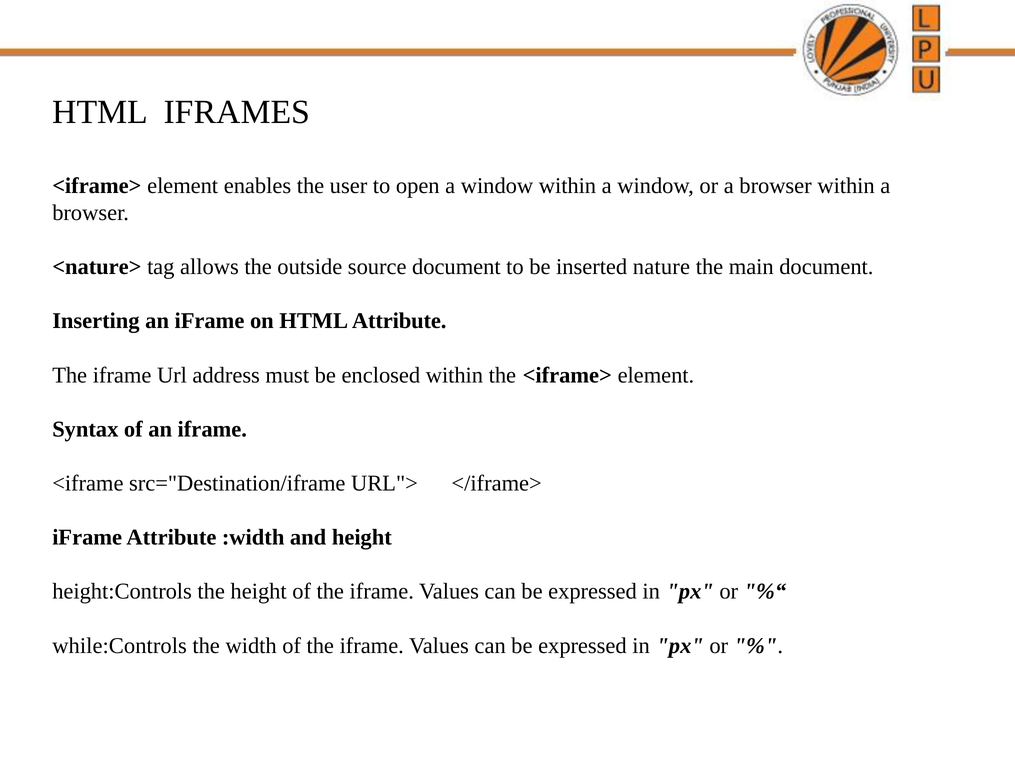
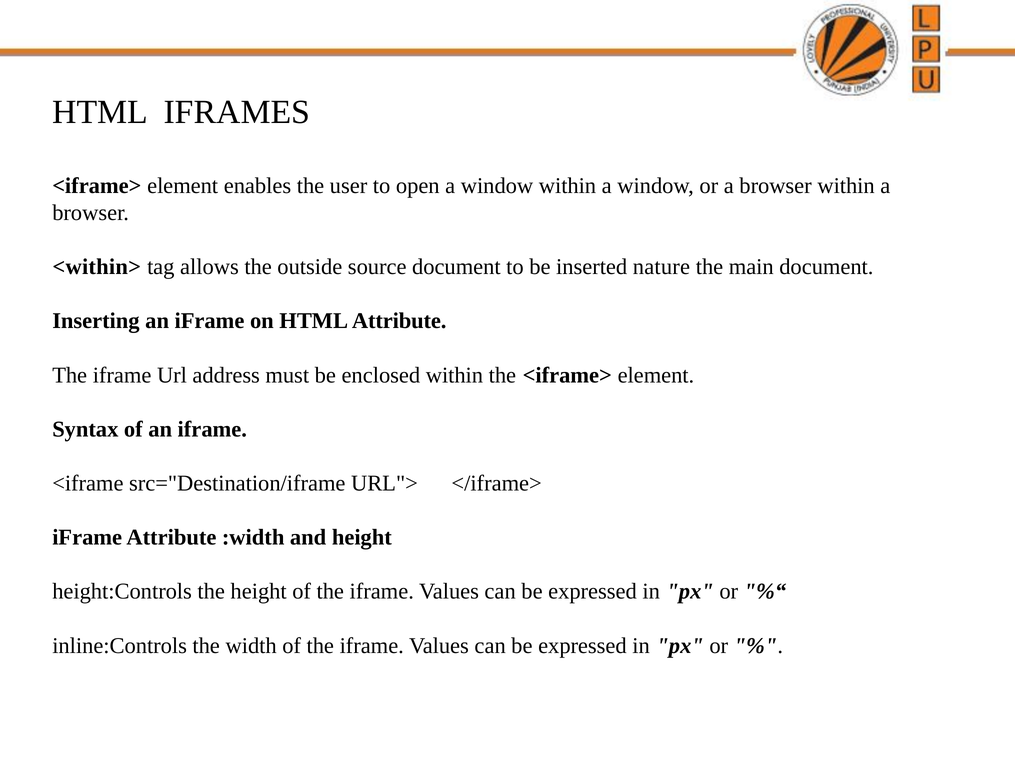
<nature>: <nature> -> <within>
while:Controls: while:Controls -> inline:Controls
